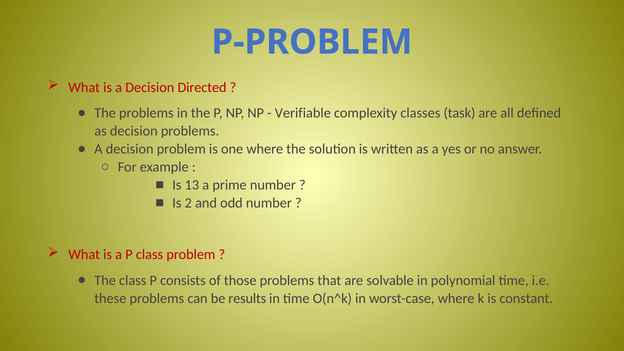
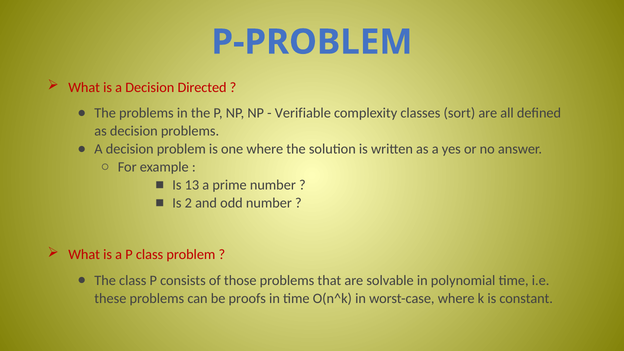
task: task -> sort
results: results -> proofs
